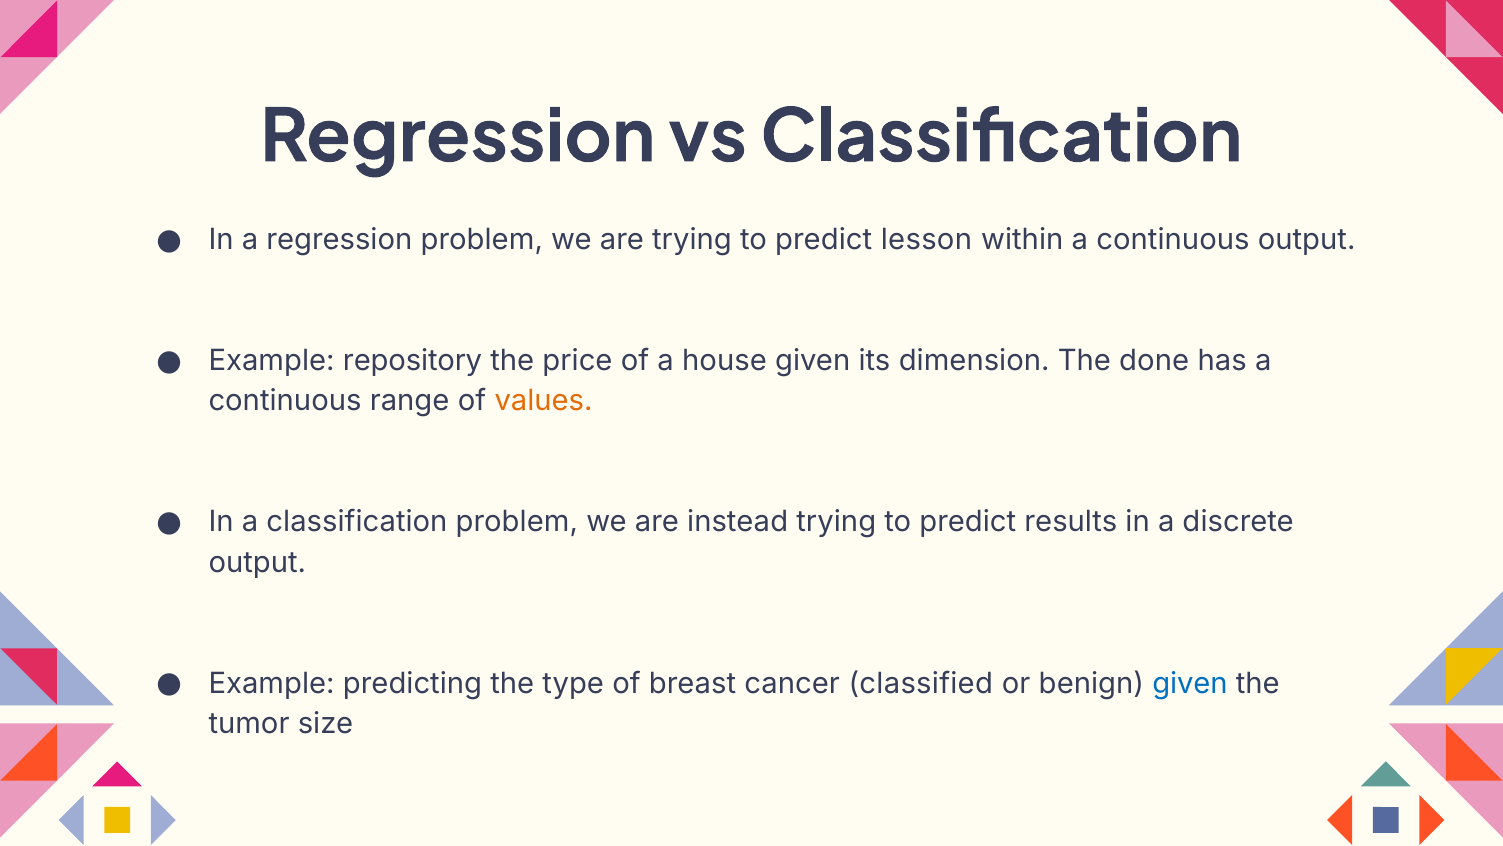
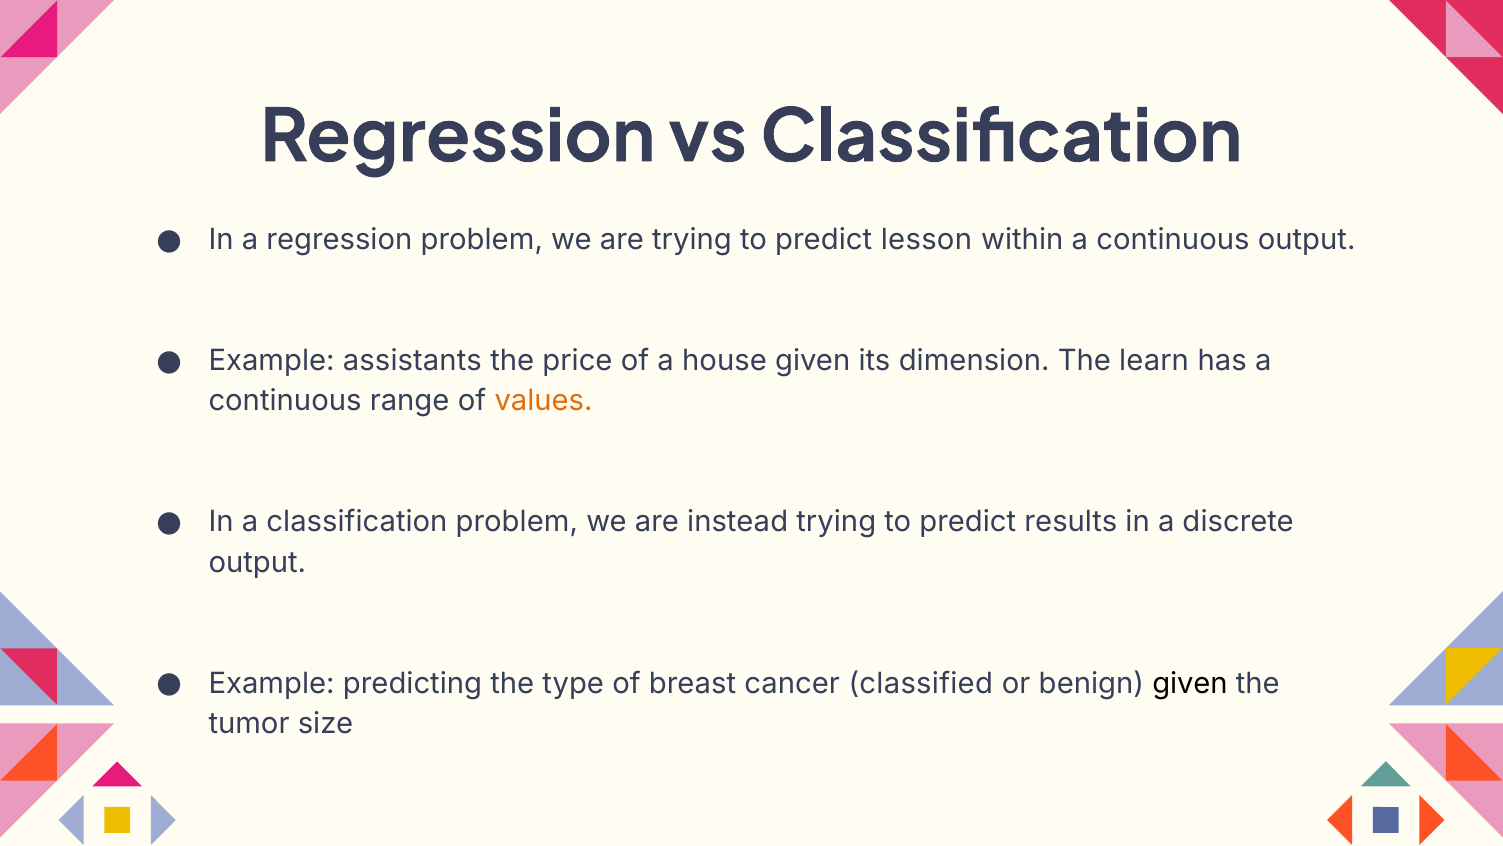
repository: repository -> assistants
done: done -> learn
given at (1190, 683) colour: blue -> black
